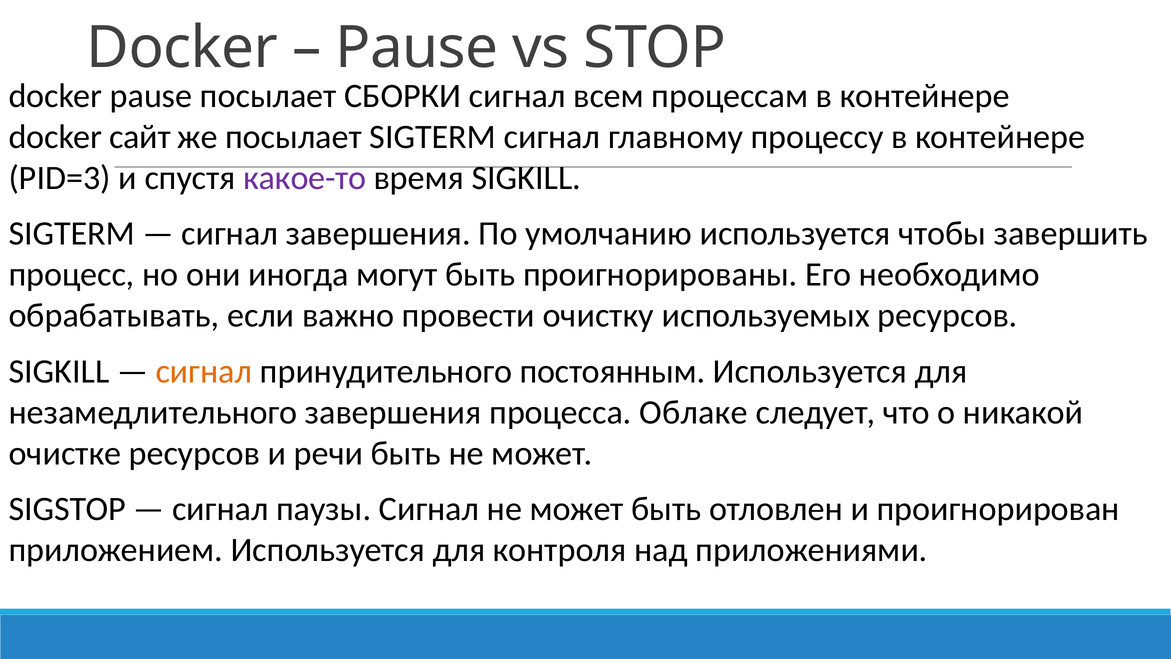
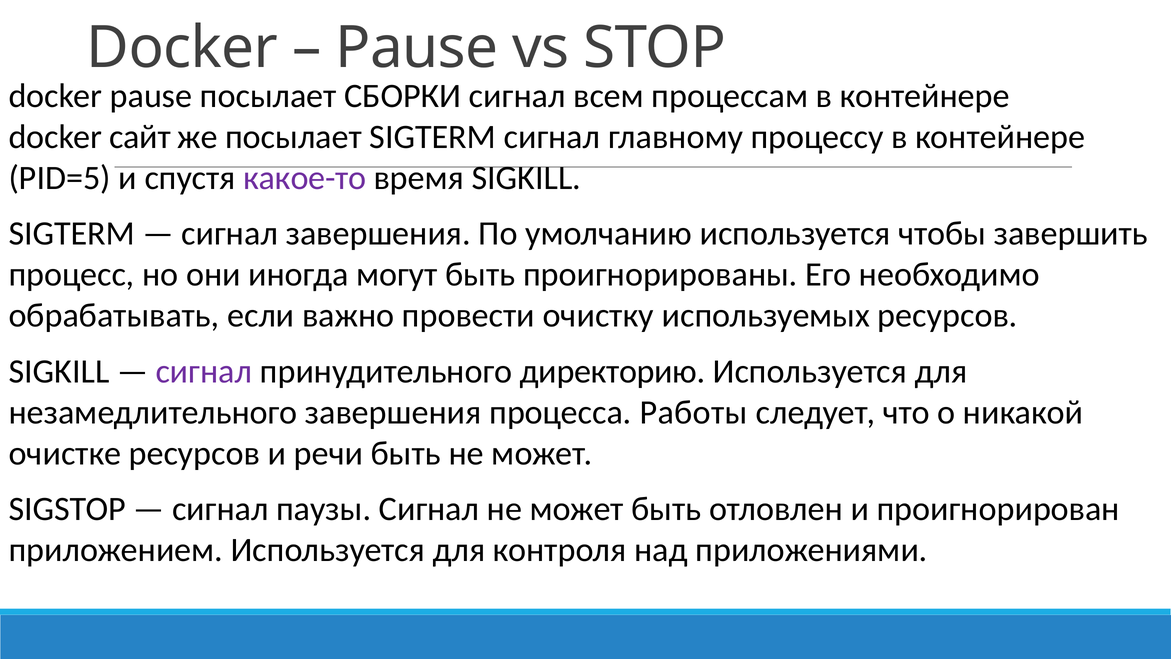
PID=3: PID=3 -> PID=5
сигнал at (204, 371) colour: orange -> purple
постоянным: постоянным -> директорию
Облаке: Облаке -> Работы
